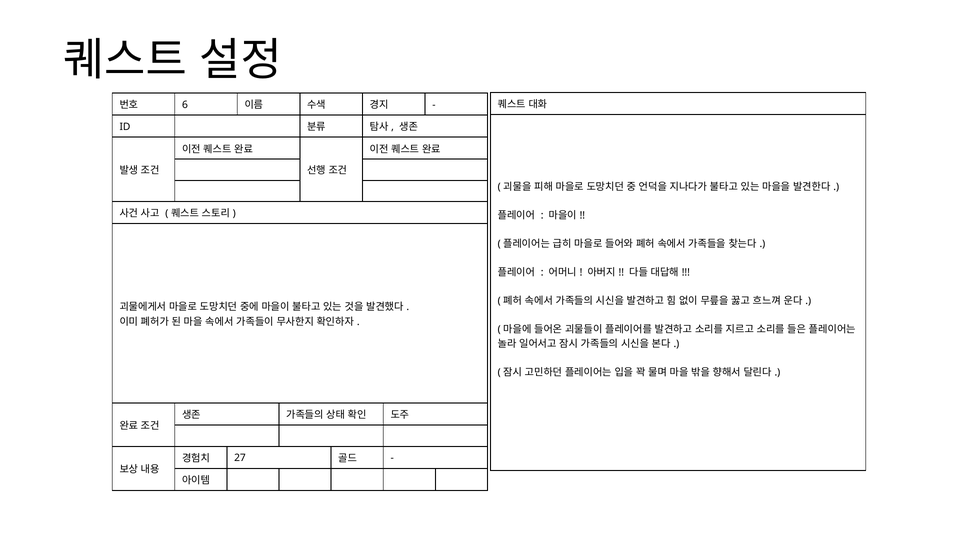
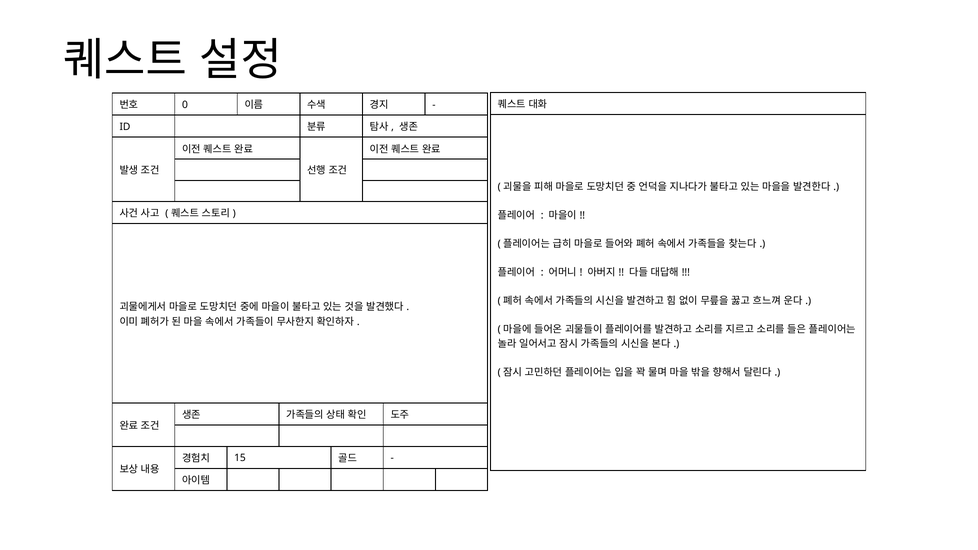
6: 6 -> 0
27: 27 -> 15
